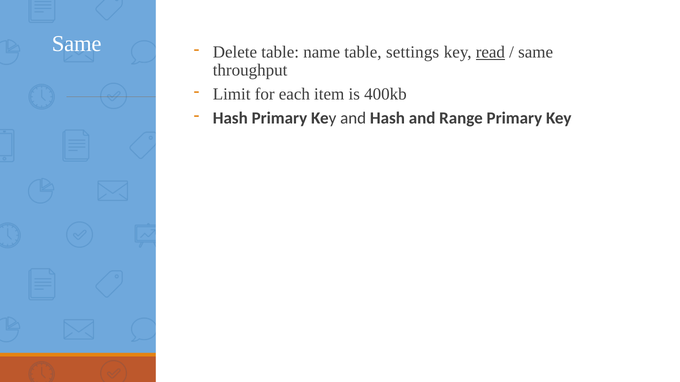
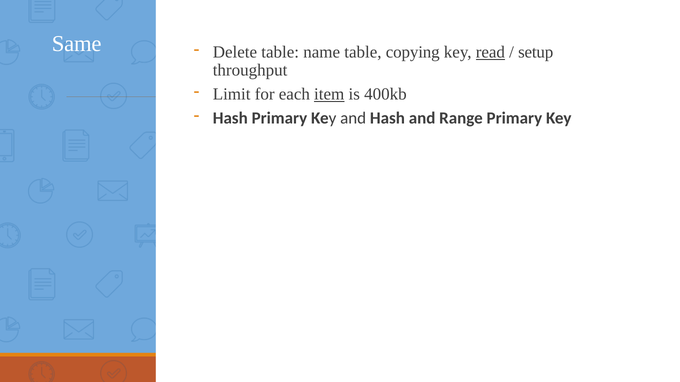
settings: settings -> copying
same at (536, 52): same -> setup
item underline: none -> present
